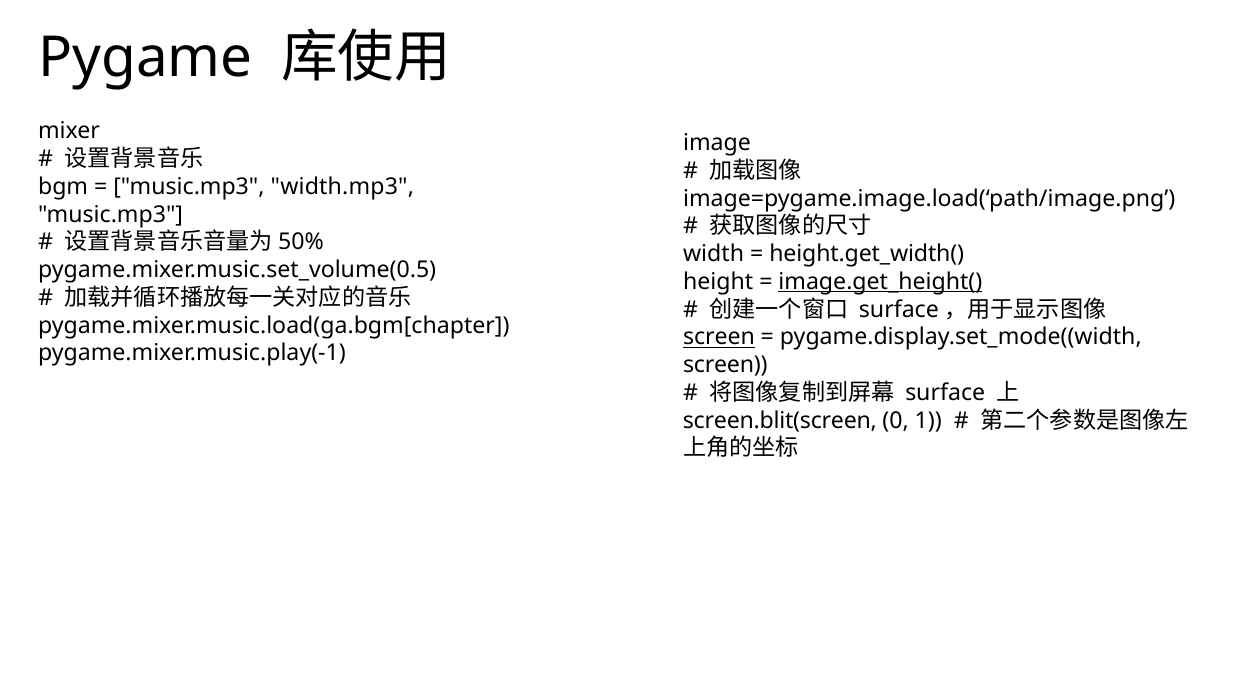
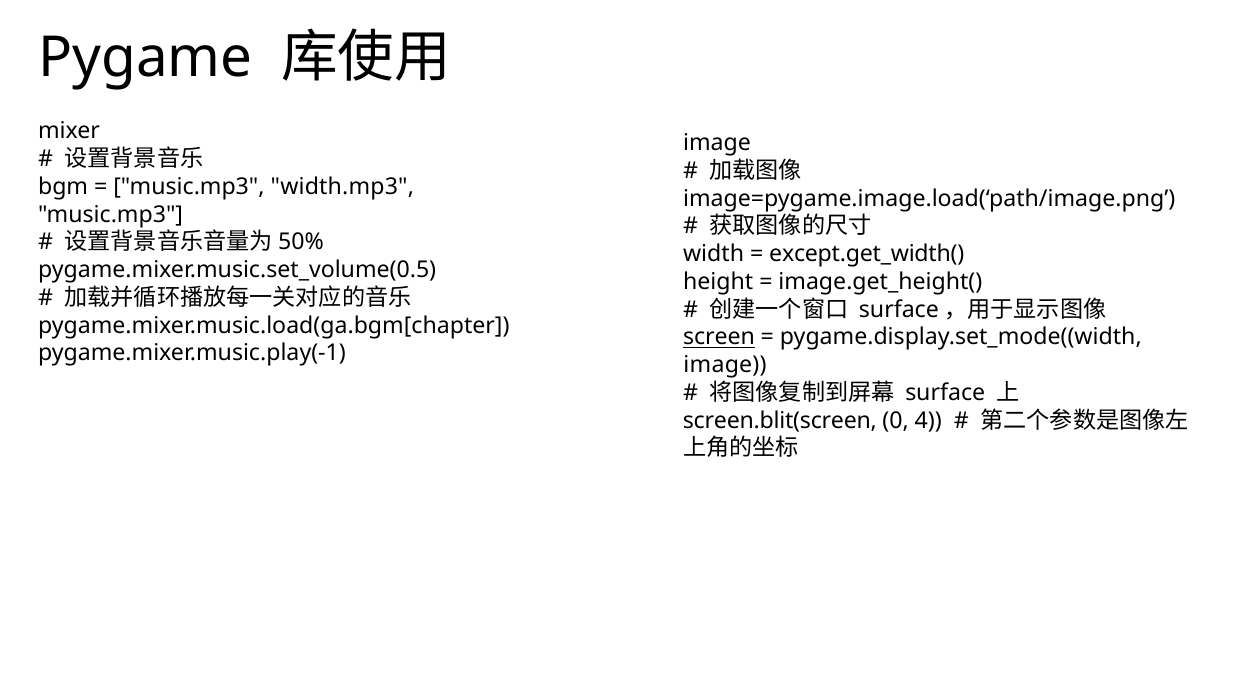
height.get_width(: height.get_width( -> except.get_width(
image.get_height( underline: present -> none
screen at (725, 365): screen -> image
1: 1 -> 4
